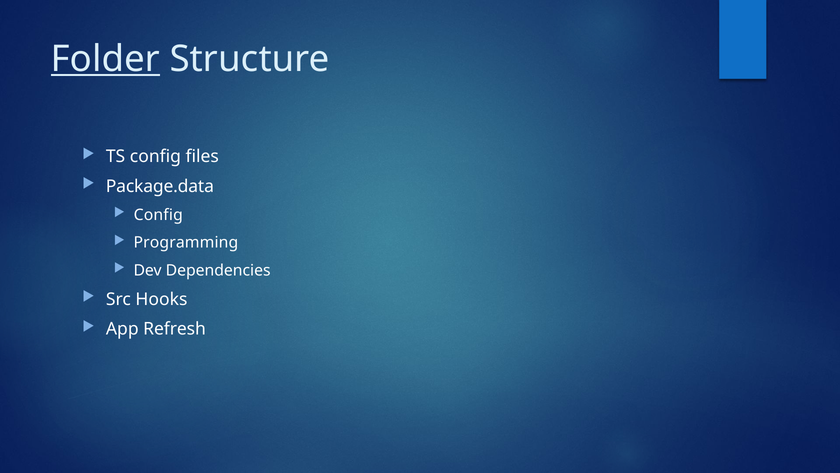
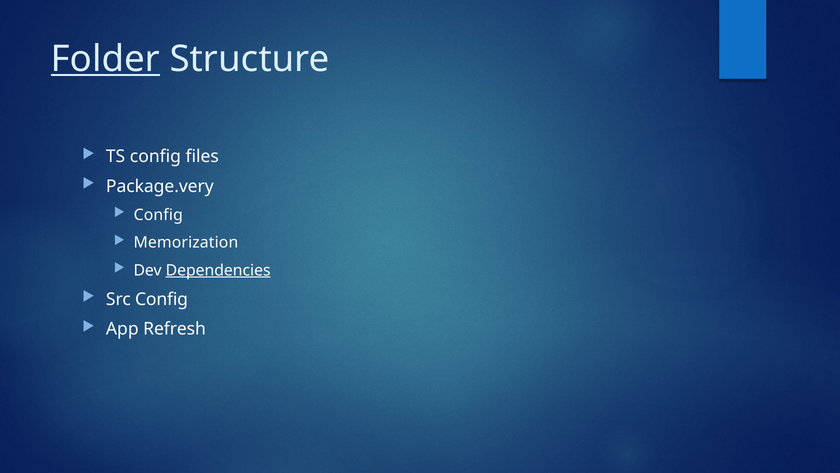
Package.data: Package.data -> Package.very
Programming: Programming -> Memorization
Dependencies underline: none -> present
Src Hooks: Hooks -> Config
